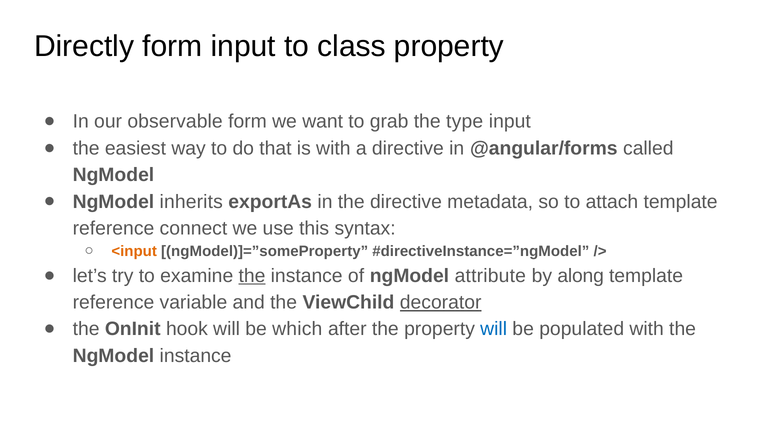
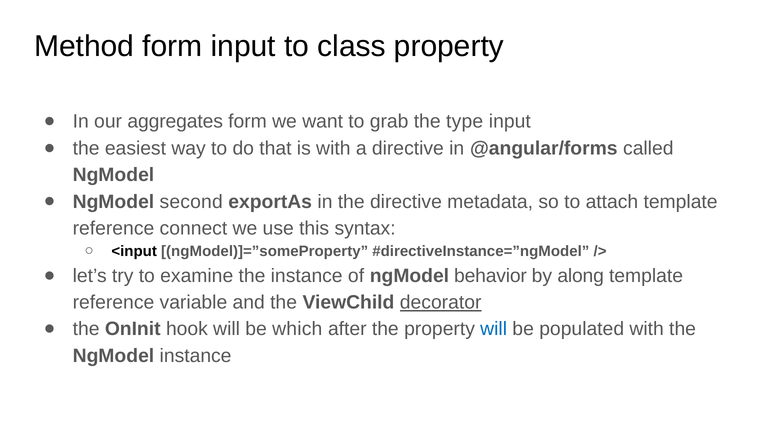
Directly: Directly -> Method
observable: observable -> aggregates
inherits: inherits -> second
<input colour: orange -> black
the at (252, 276) underline: present -> none
attribute: attribute -> behavior
